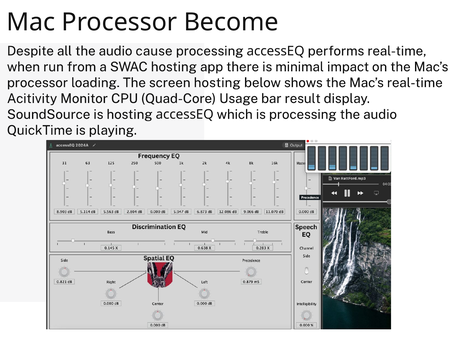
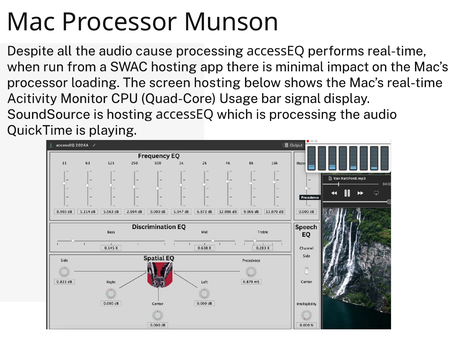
Become: Become -> Munson
result: result -> signal
